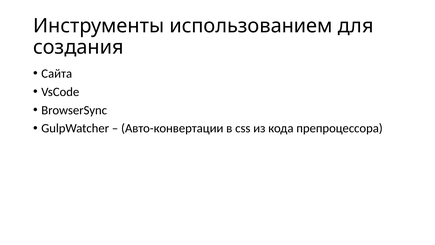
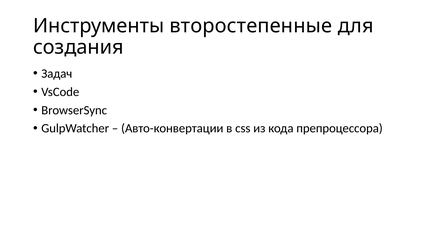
использованием: использованием -> второстепенные
Сайта: Сайта -> Задач
